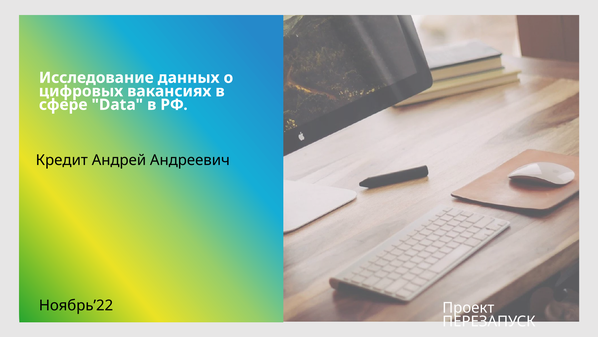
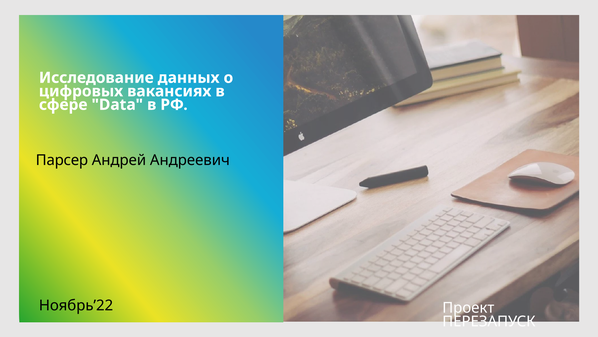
Кредит: Кредит -> Парсер
